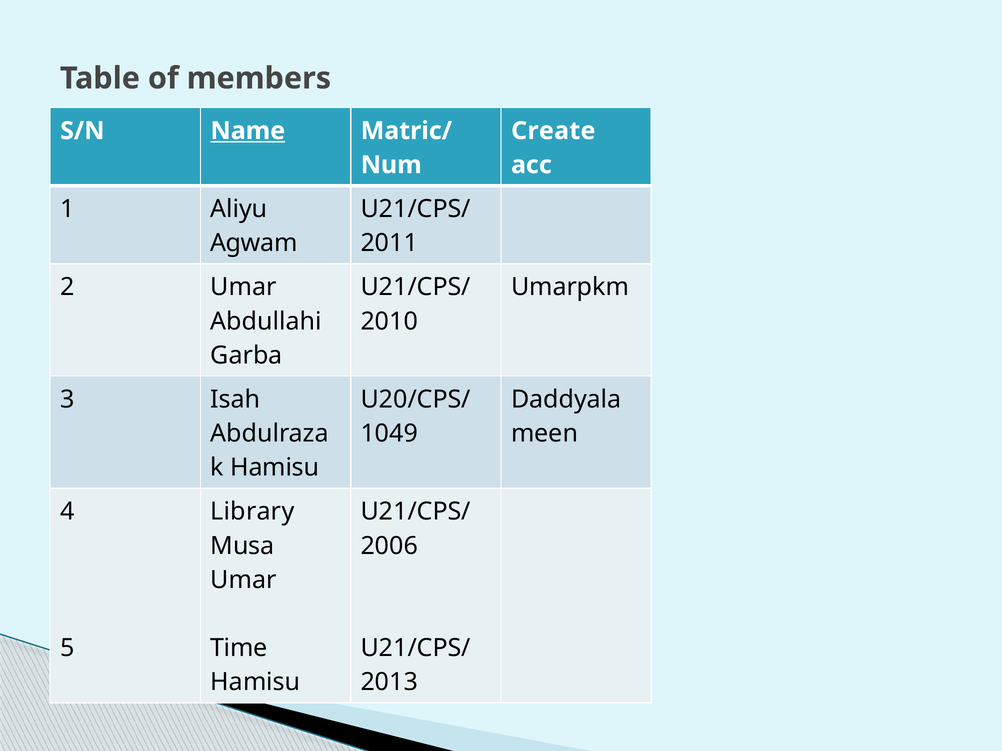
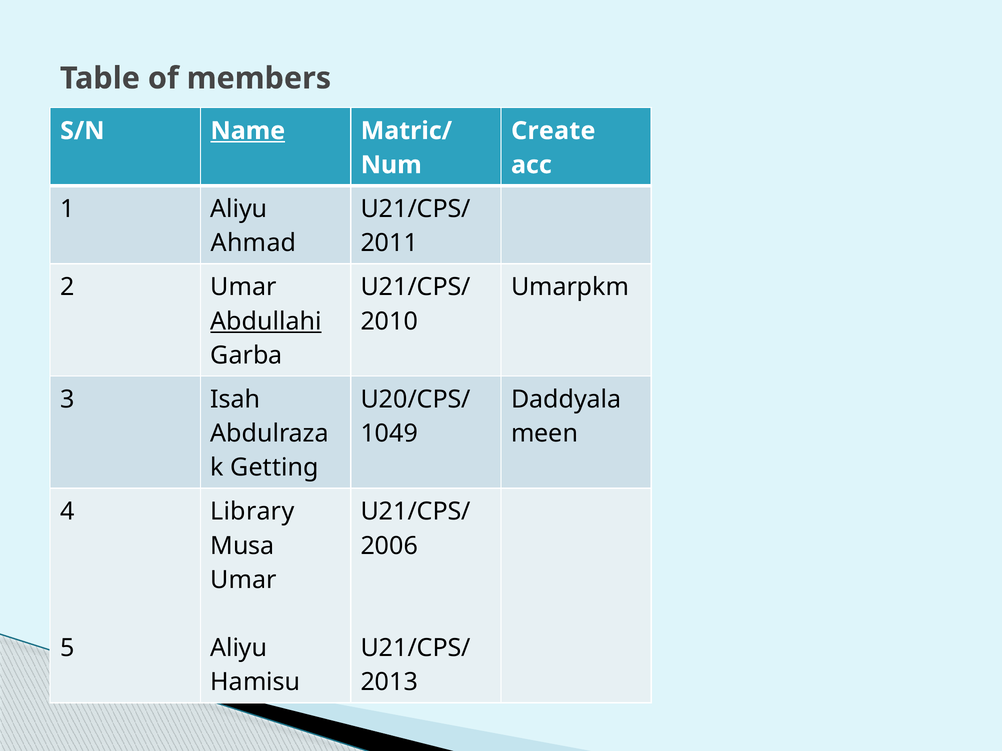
Agwam: Agwam -> Ahmad
Abdullahi underline: none -> present
Hamisu at (275, 468): Hamisu -> Getting
Time at (239, 648): Time -> Aliyu
